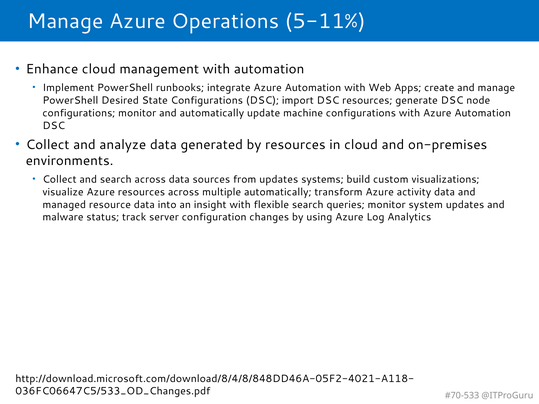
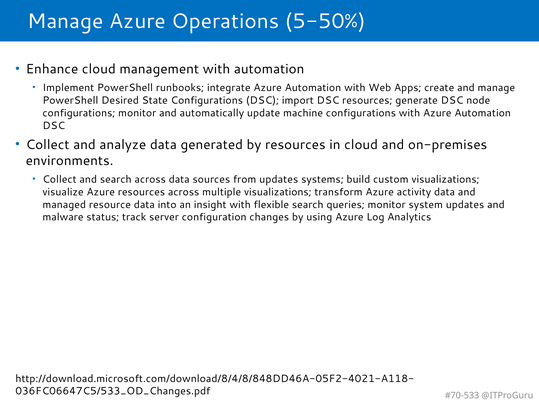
5-11%: 5-11% -> 5-50%
multiple automatically: automatically -> visualizations
